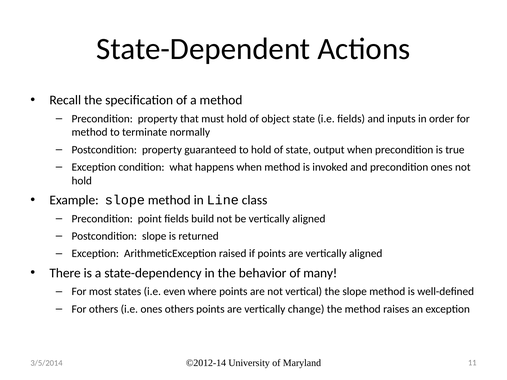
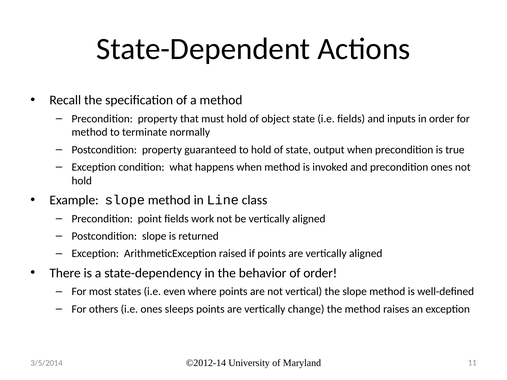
build: build -> work
of many: many -> order
ones others: others -> sleeps
